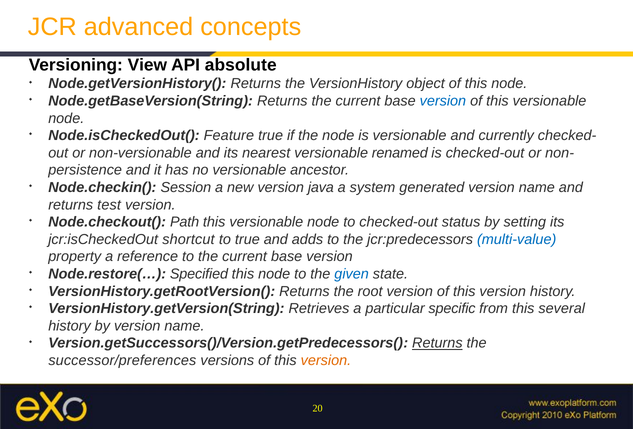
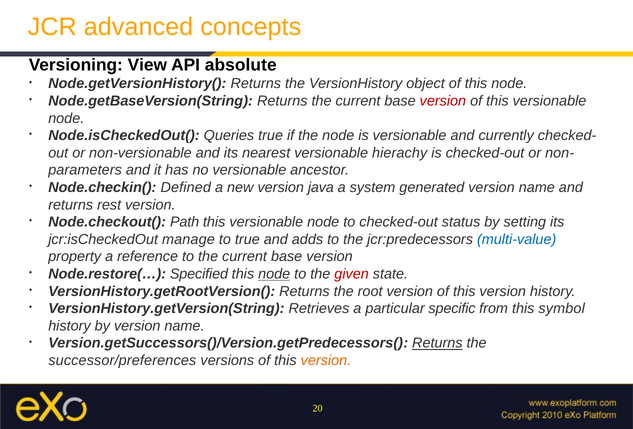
version at (443, 101) colour: blue -> red
Feature: Feature -> Queries
renamed: renamed -> hierachy
persistence: persistence -> parameters
Session: Session -> Defined
test: test -> rest
shortcut: shortcut -> manage
node at (274, 274) underline: none -> present
given colour: blue -> red
several: several -> symbol
